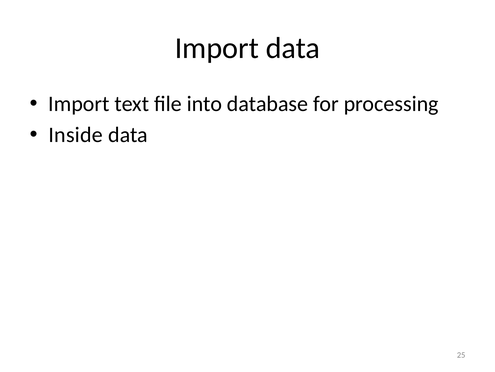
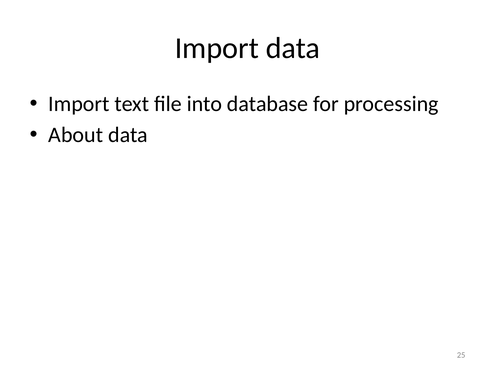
Inside: Inside -> About
